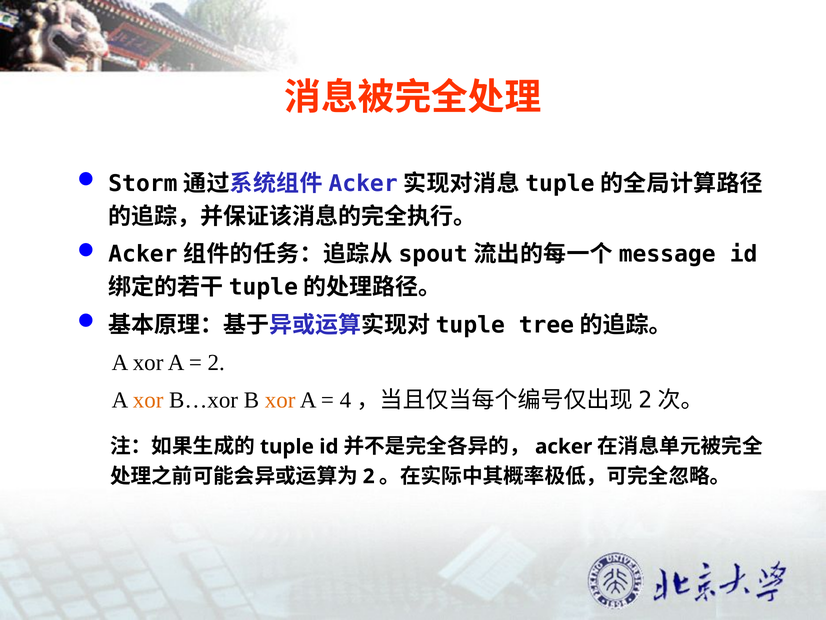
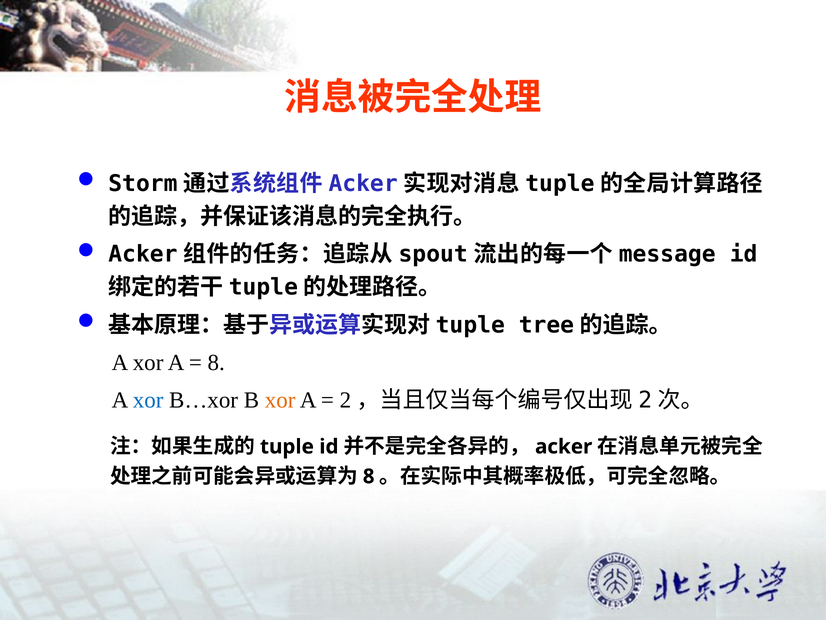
2 at (216, 362): 2 -> 8
xor at (148, 400) colour: orange -> blue
4: 4 -> 2
2 at (369, 476): 2 -> 8
